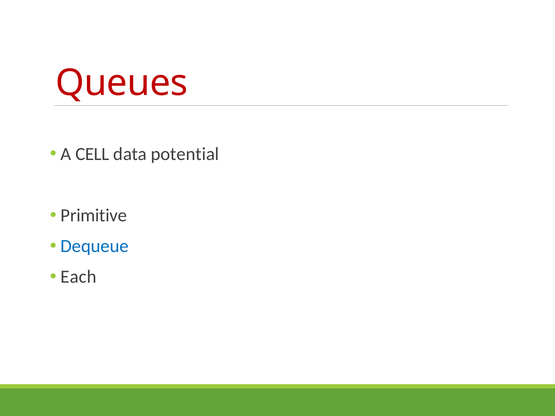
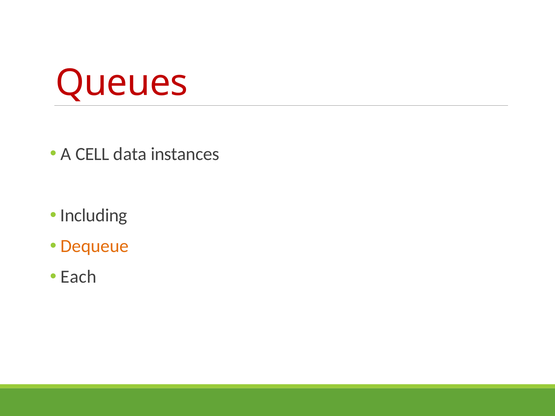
potential: potential -> instances
Primitive: Primitive -> Including
Dequeue colour: blue -> orange
